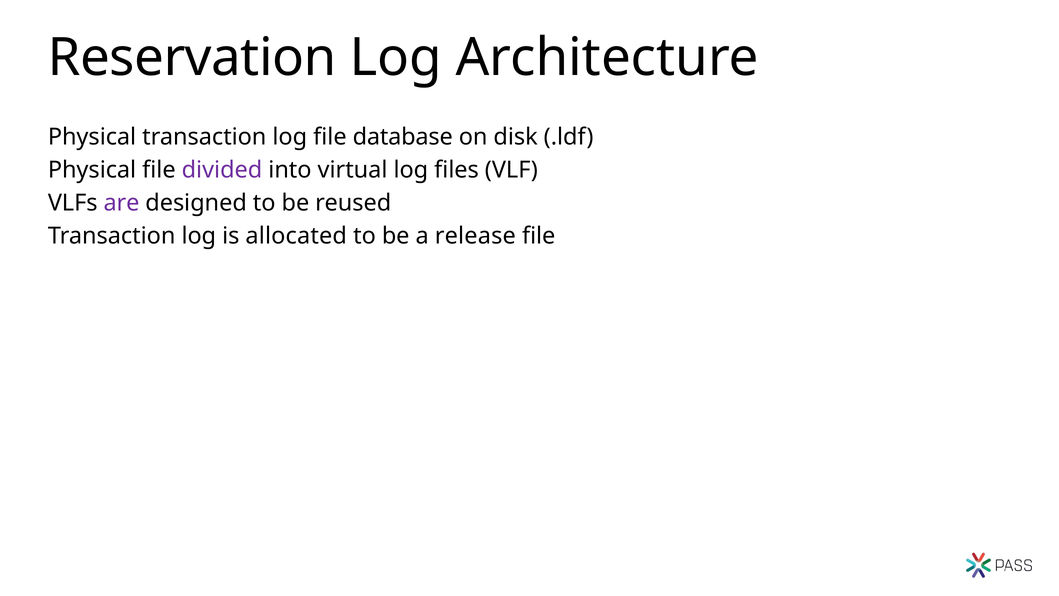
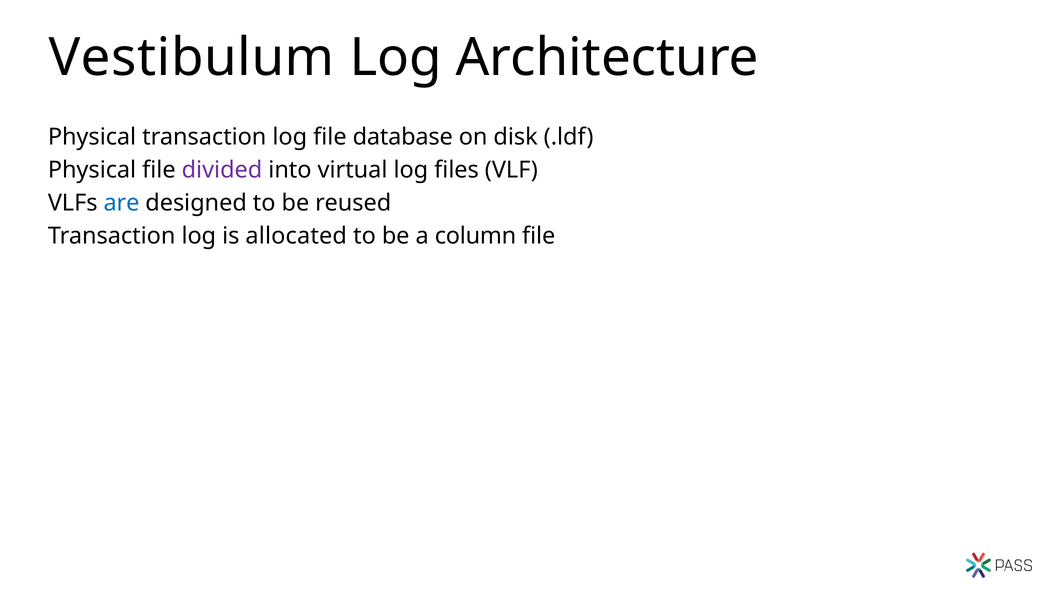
Reservation: Reservation -> Vestibulum
are colour: purple -> blue
release: release -> column
